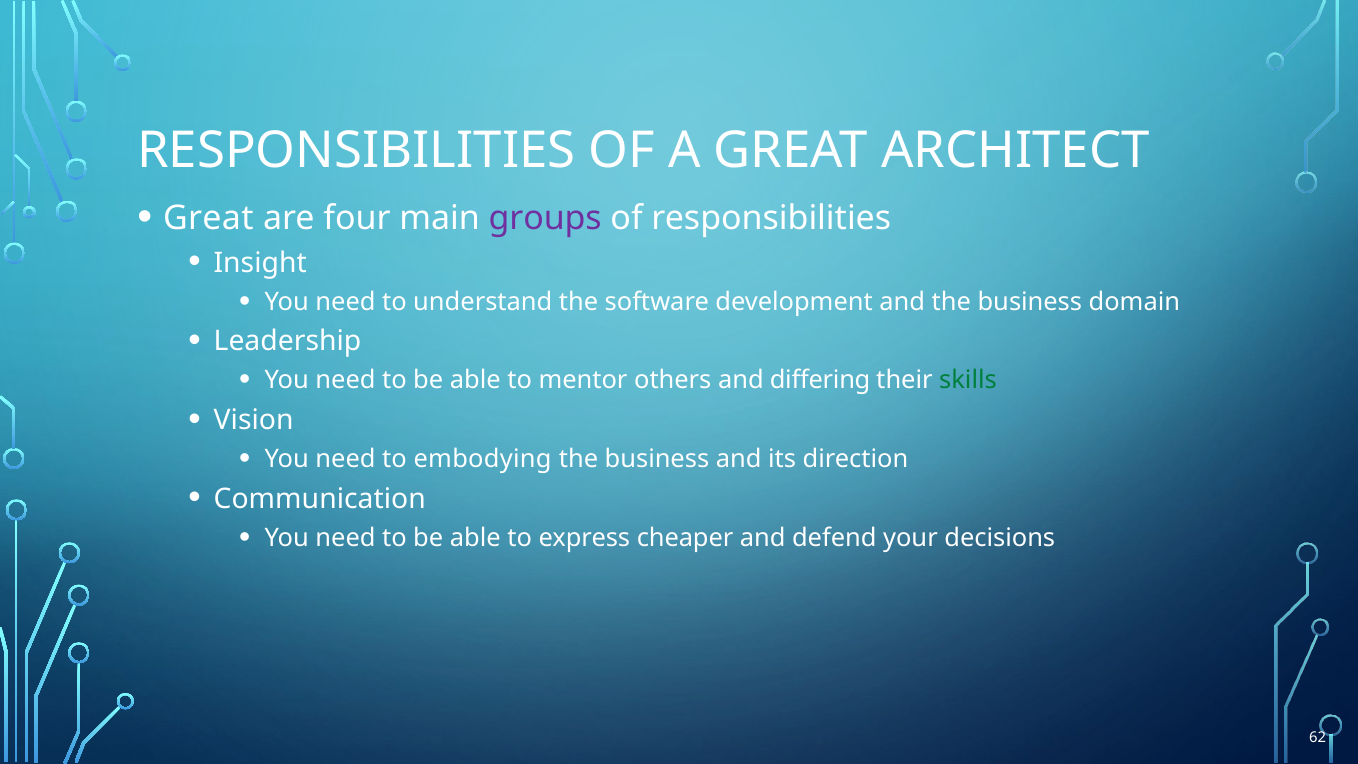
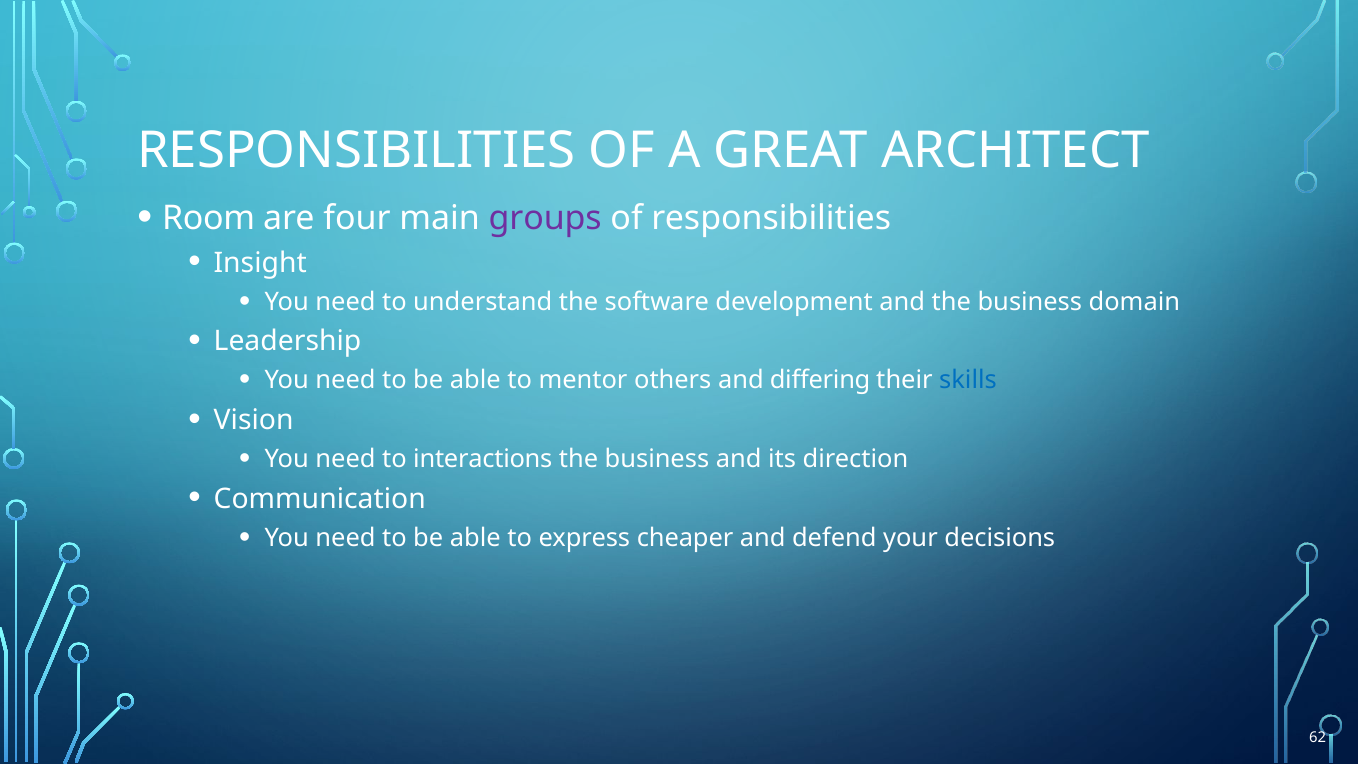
Great at (208, 219): Great -> Room
skills colour: green -> blue
embodying: embodying -> interactions
